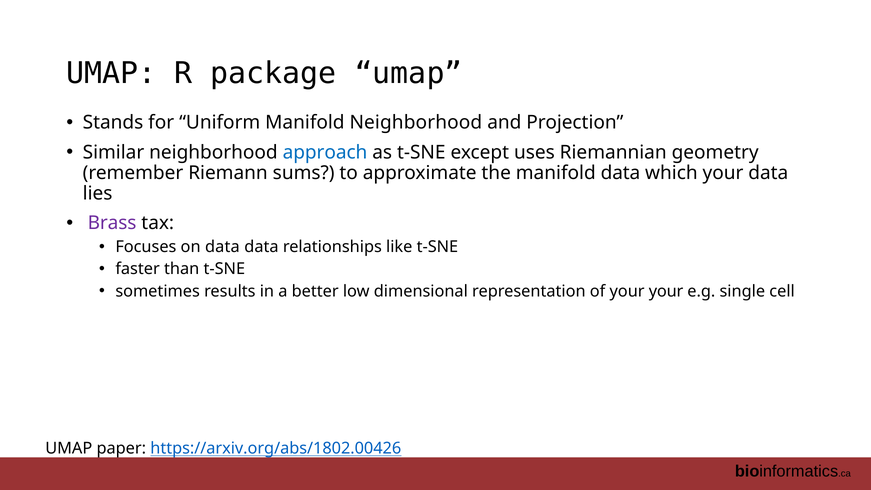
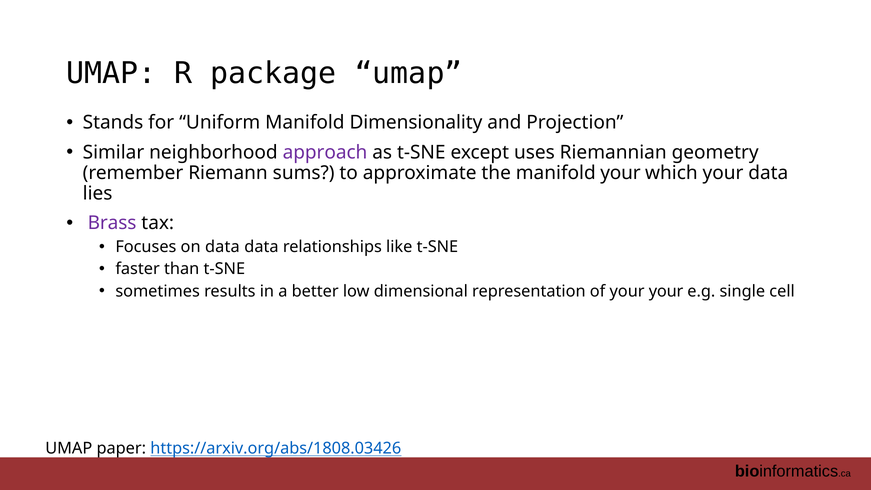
Manifold Neighborhood: Neighborhood -> Dimensionality
approach colour: blue -> purple
manifold data: data -> your
https://arxiv.org/abs/1802.00426: https://arxiv.org/abs/1802.00426 -> https://arxiv.org/abs/1808.03426
